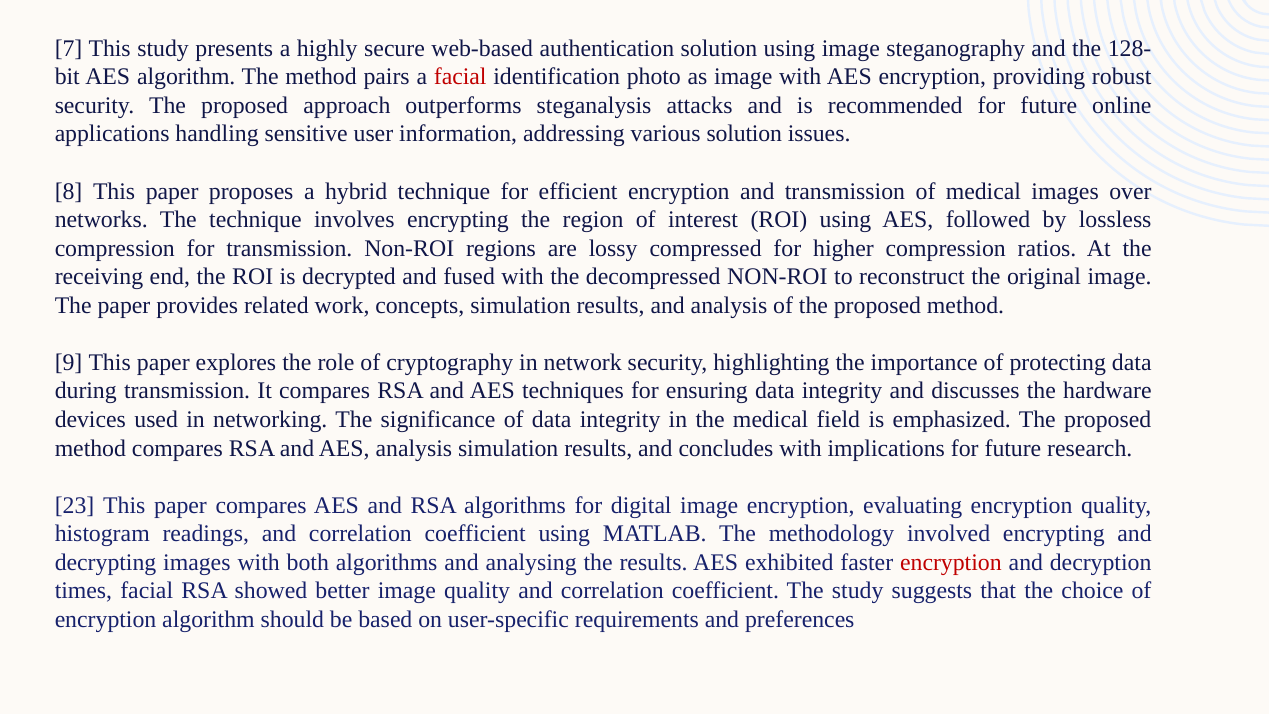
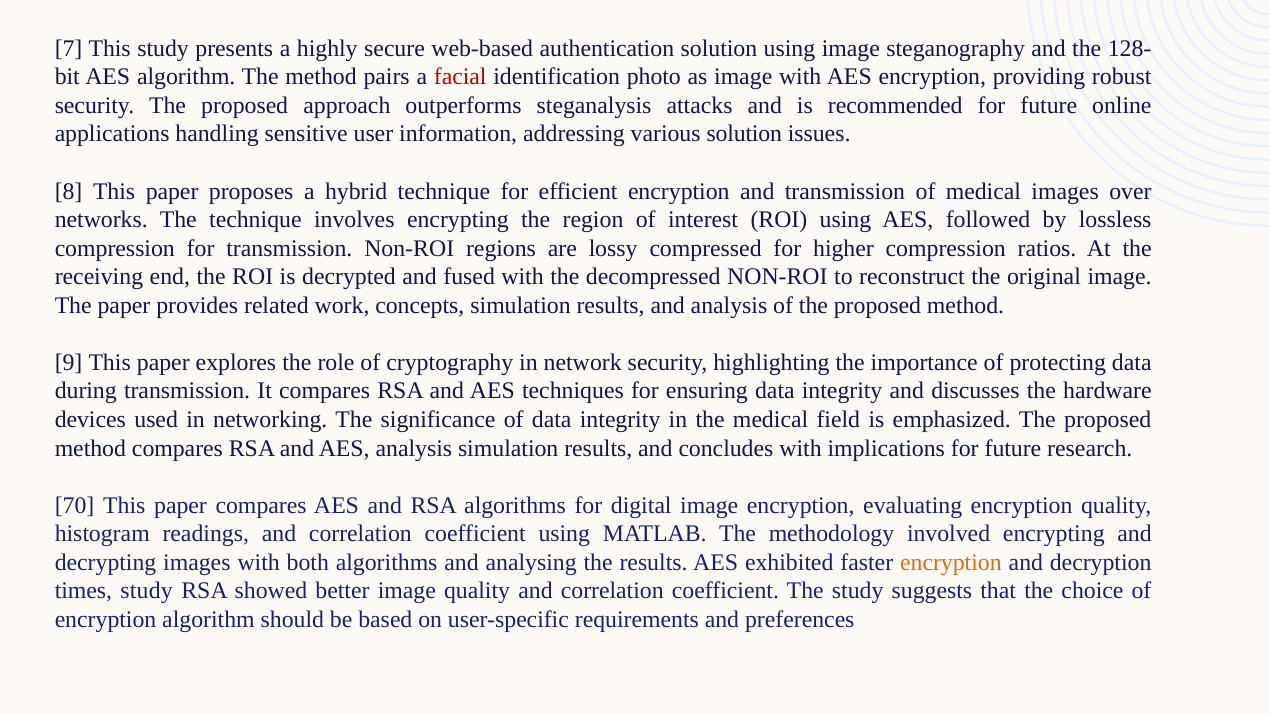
23: 23 -> 70
encryption at (951, 562) colour: red -> orange
times facial: facial -> study
